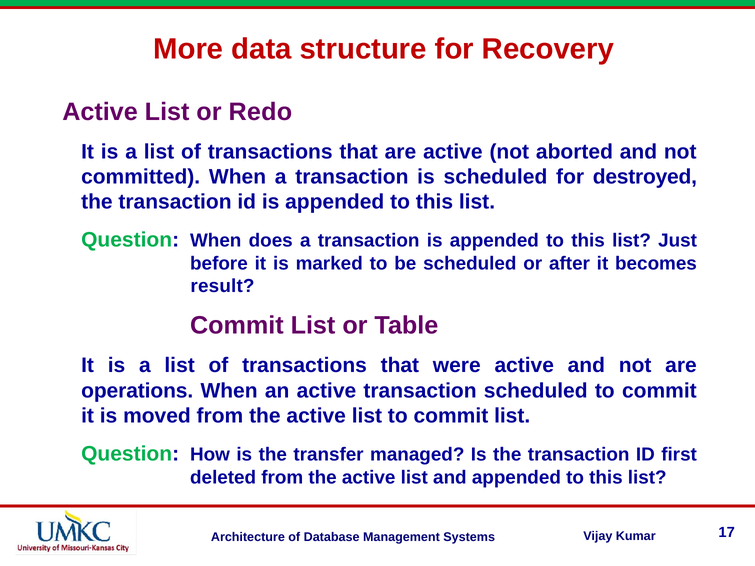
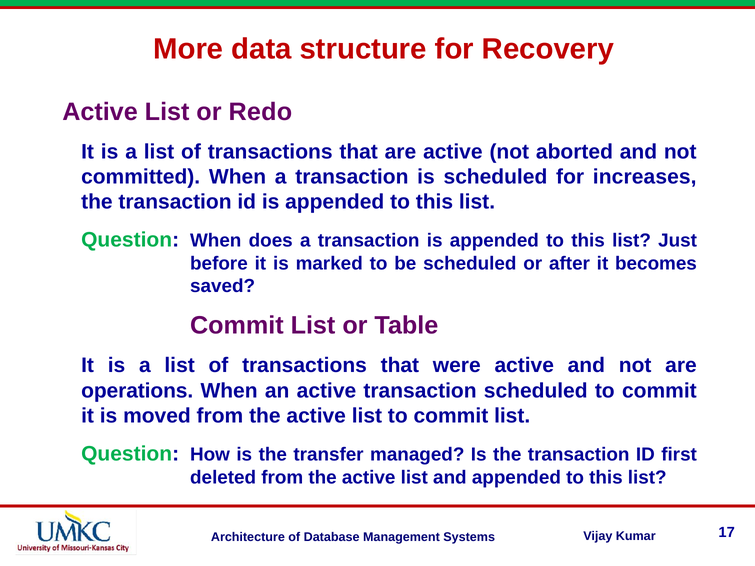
destroyed: destroyed -> increases
result: result -> saved
